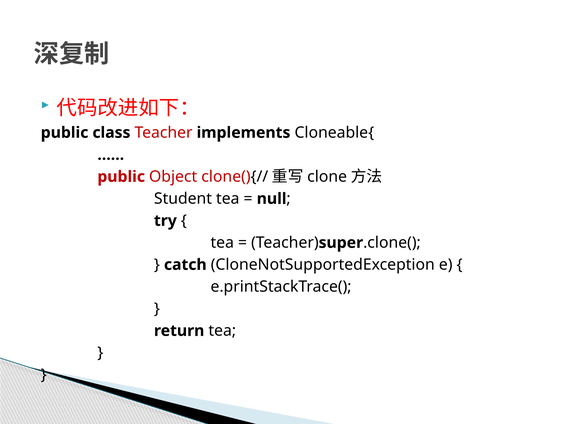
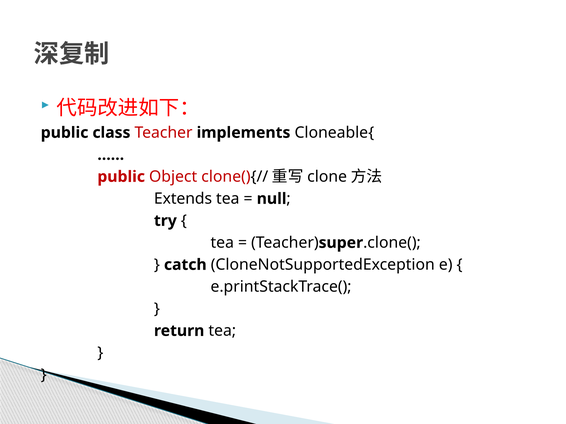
Student: Student -> Extends
